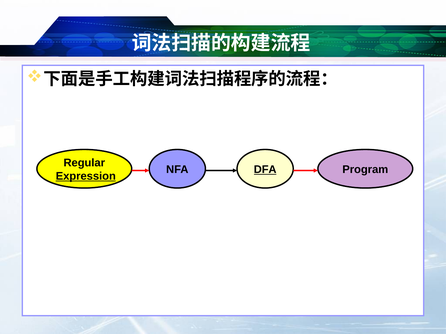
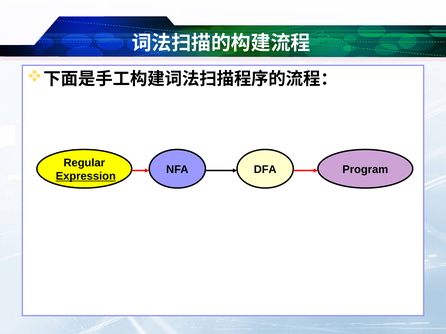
DFA underline: present -> none
